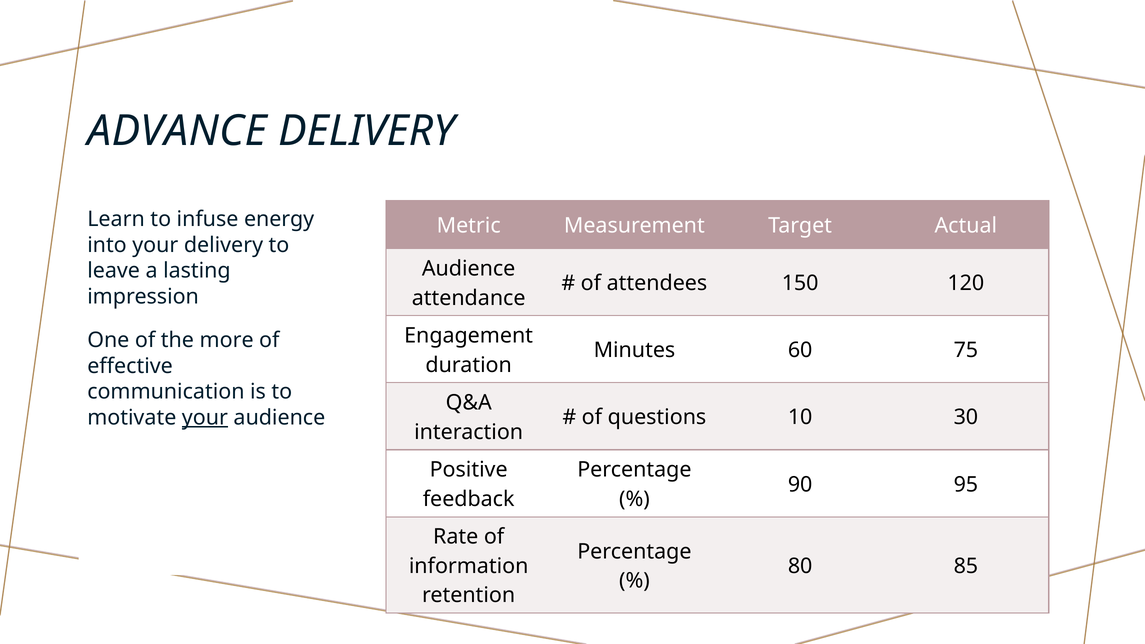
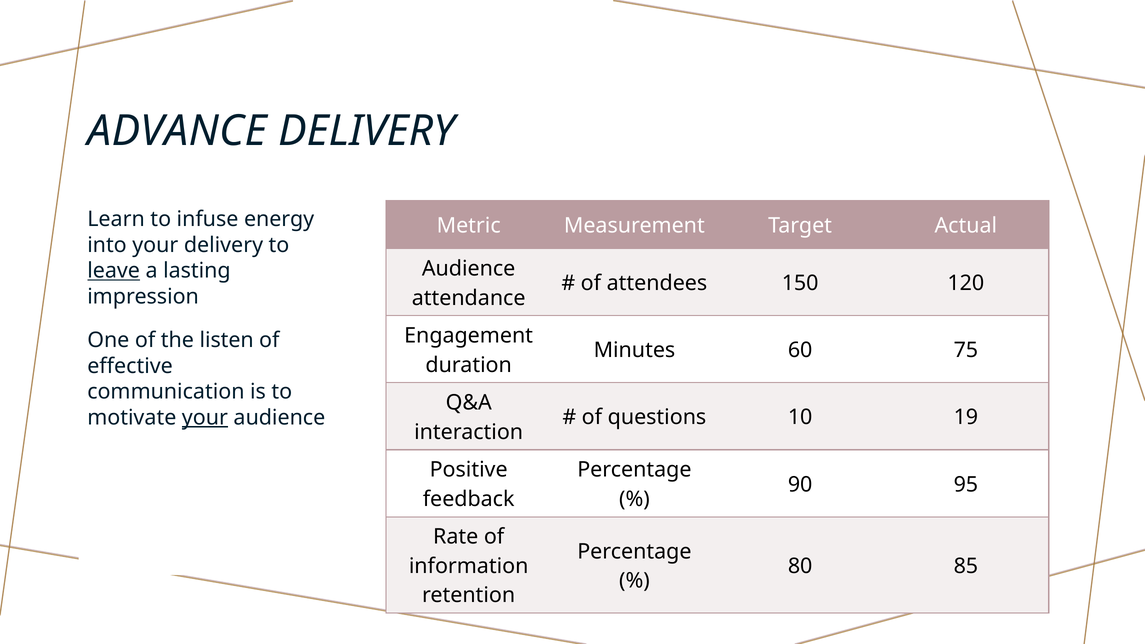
leave underline: none -> present
more: more -> listen
30: 30 -> 19
